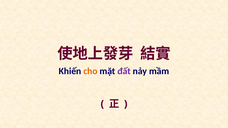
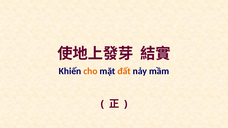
đất colour: purple -> orange
